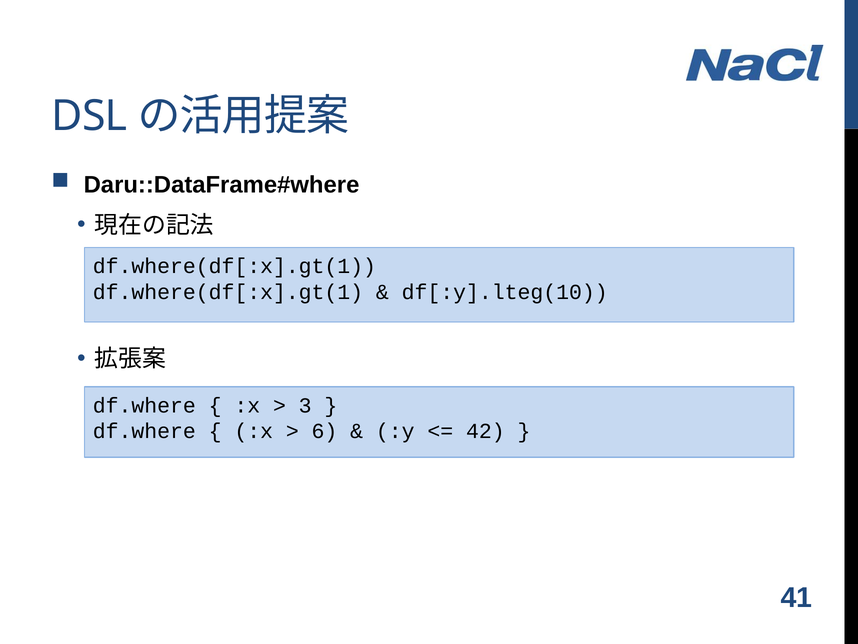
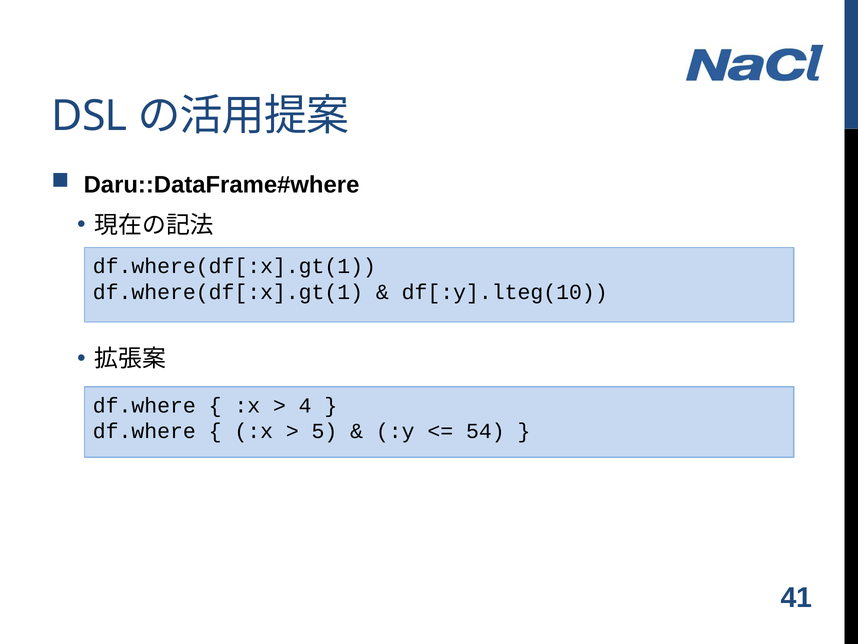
3: 3 -> 4
6: 6 -> 5
42: 42 -> 54
